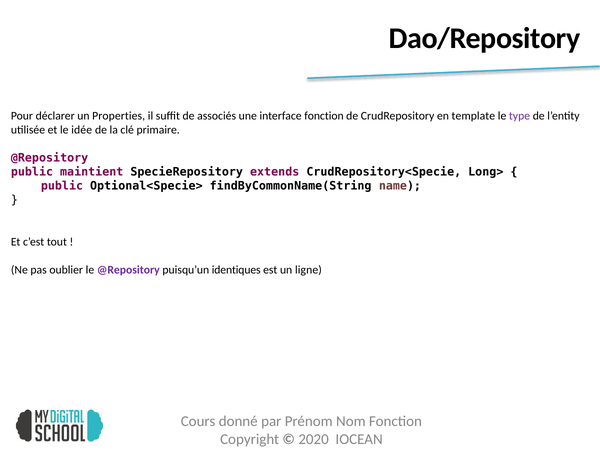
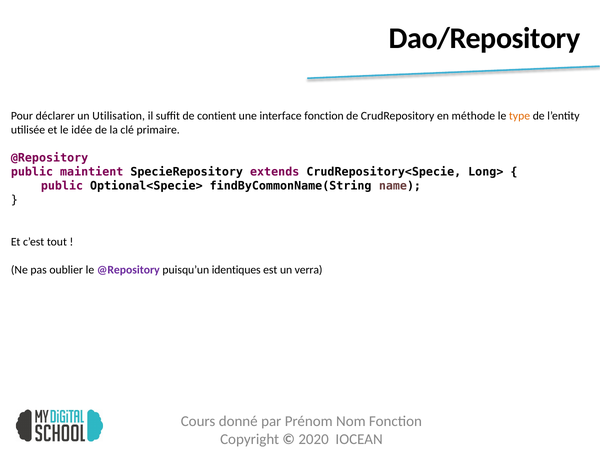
Properties: Properties -> Utilisation
associés: associés -> contient
template: template -> méthode
type colour: purple -> orange
ligne: ligne -> verra
